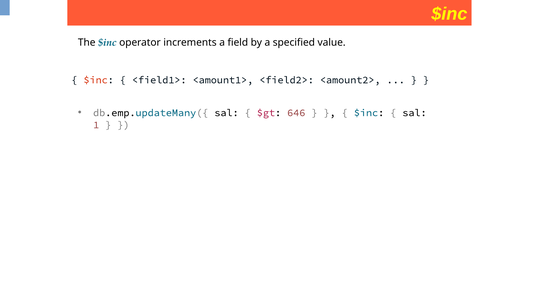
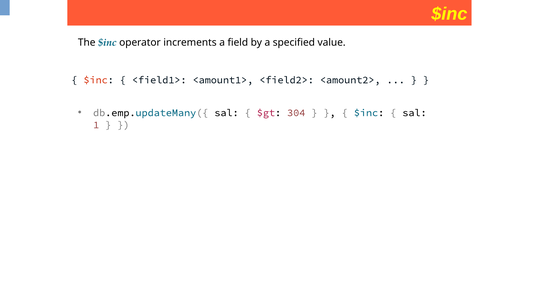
646: 646 -> 304
